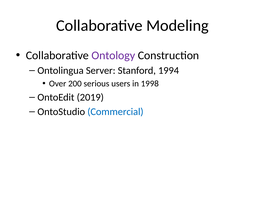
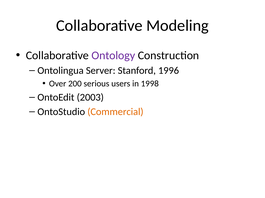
1994: 1994 -> 1996
2019: 2019 -> 2003
Commercial colour: blue -> orange
